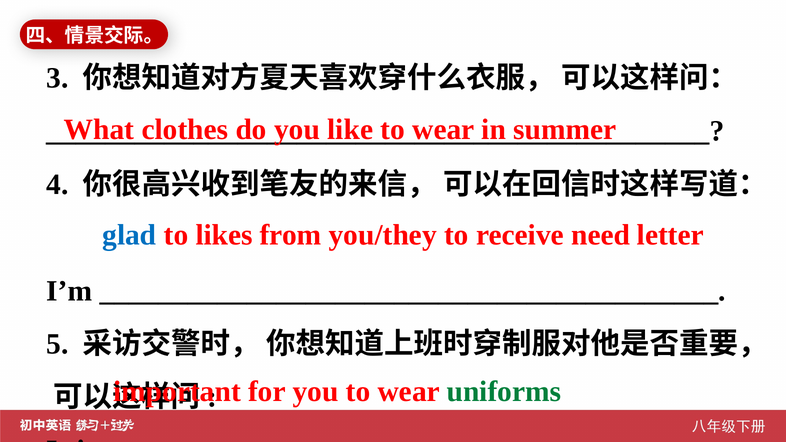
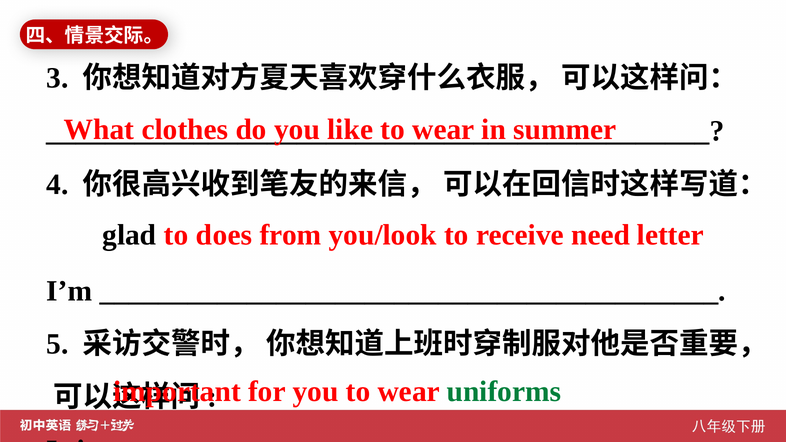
glad colour: blue -> black
likes: likes -> does
you/they: you/they -> you/look
